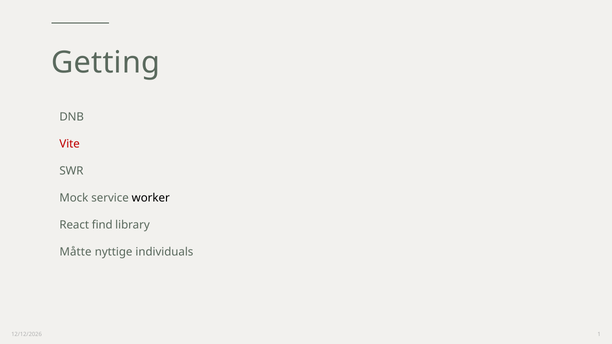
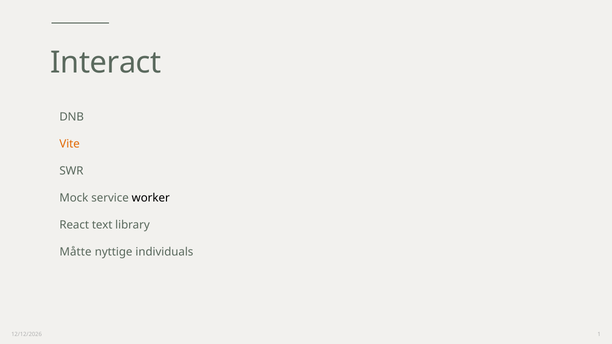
Getting: Getting -> Interact
Vite colour: red -> orange
find: find -> text
